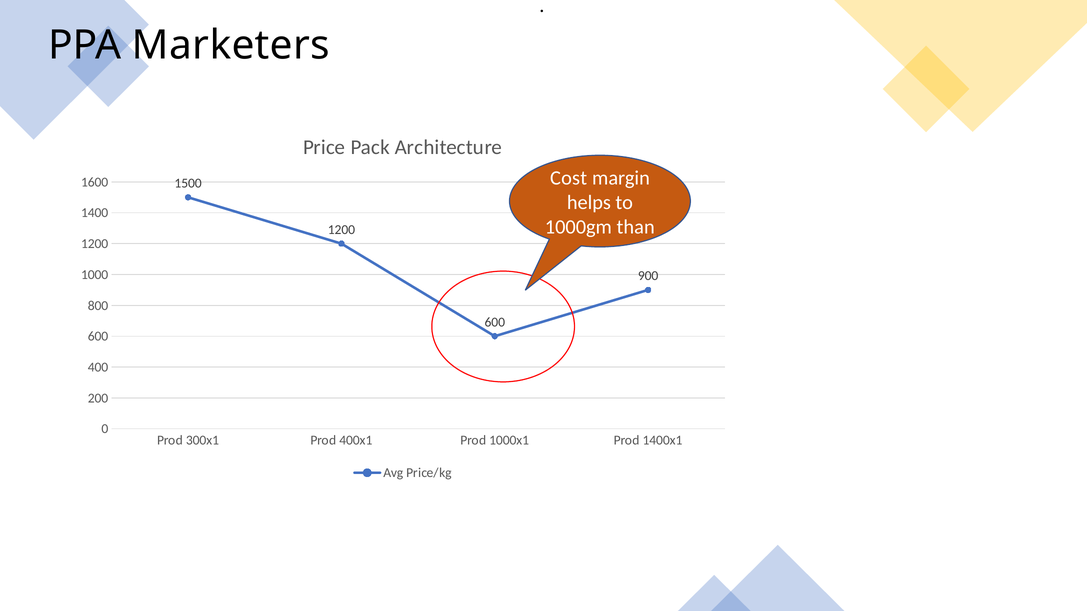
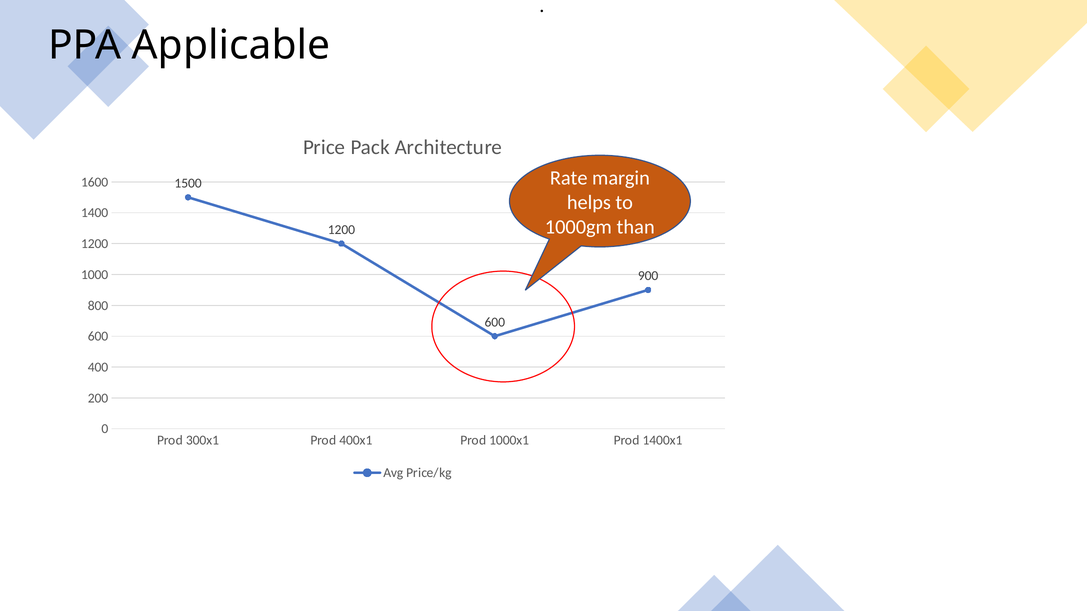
Marketers: Marketers -> Applicable
Cost: Cost -> Rate
